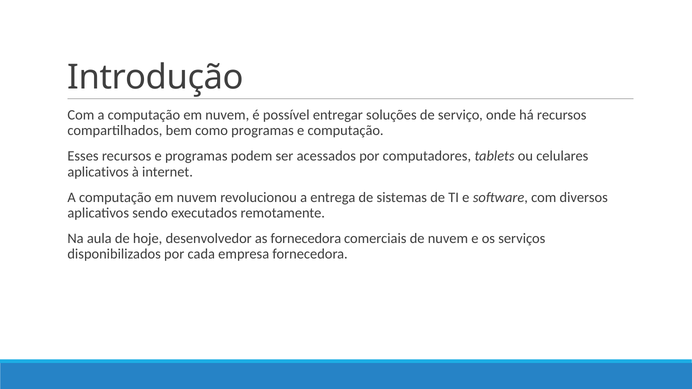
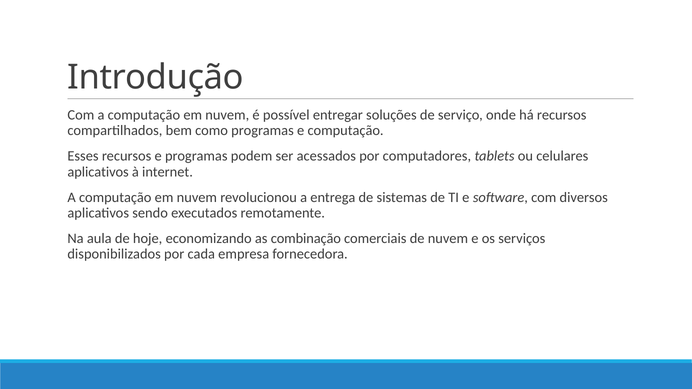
desenvolvedor: desenvolvedor -> economizando
as fornecedora: fornecedora -> combinação
